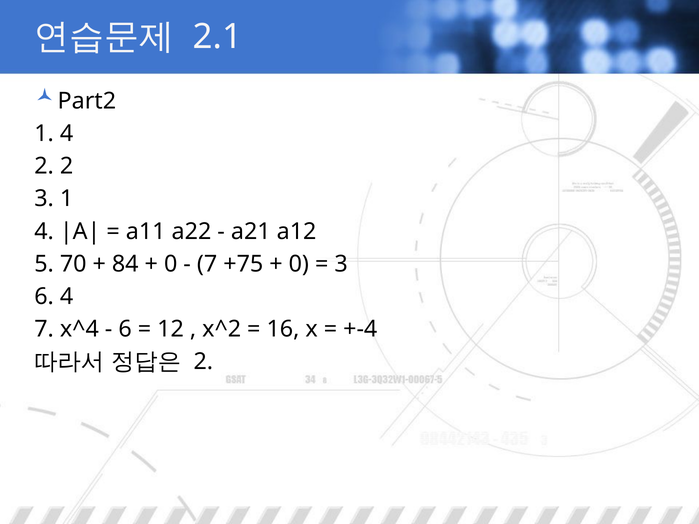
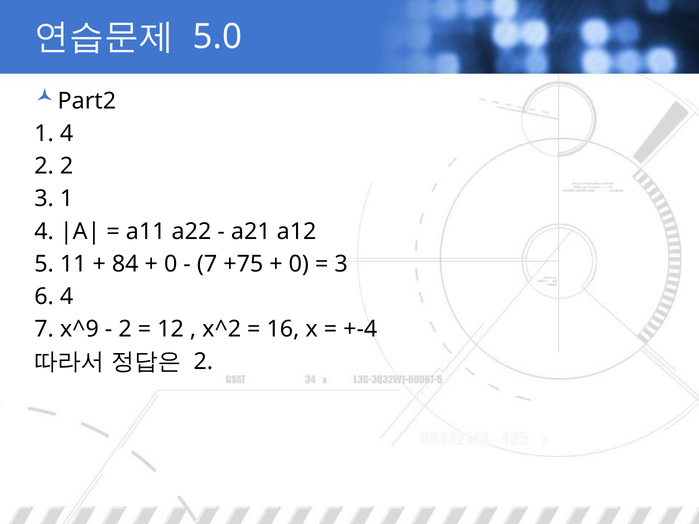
2.1: 2.1 -> 5.0
70: 70 -> 11
x^4: x^4 -> x^9
6 at (125, 329): 6 -> 2
